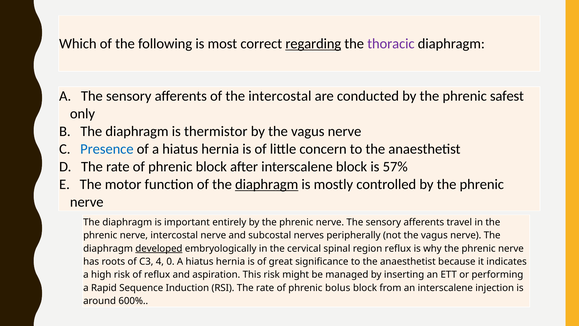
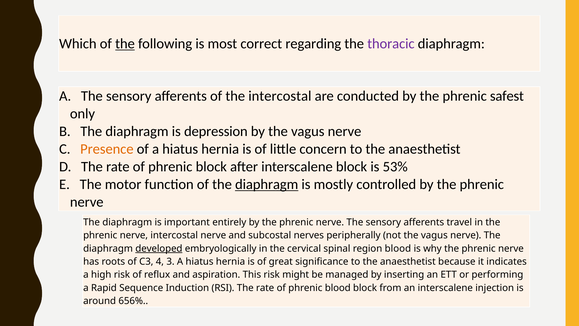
the at (125, 44) underline: none -> present
regarding underline: present -> none
thermistor: thermistor -> depression
Presence colour: blue -> orange
57%: 57% -> 53%
region reflux: reflux -> blood
0: 0 -> 3
phrenic bolus: bolus -> blood
600%: 600% -> 656%
